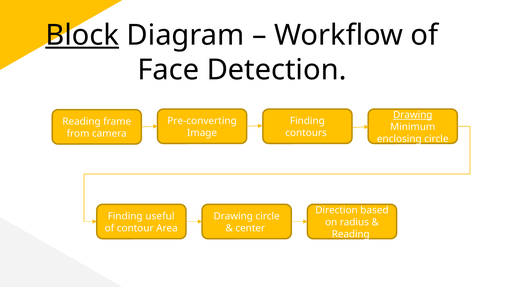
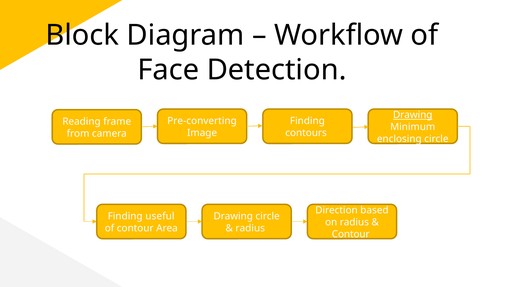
Block underline: present -> none
center at (250, 229): center -> radius
Reading at (351, 234): Reading -> Contour
